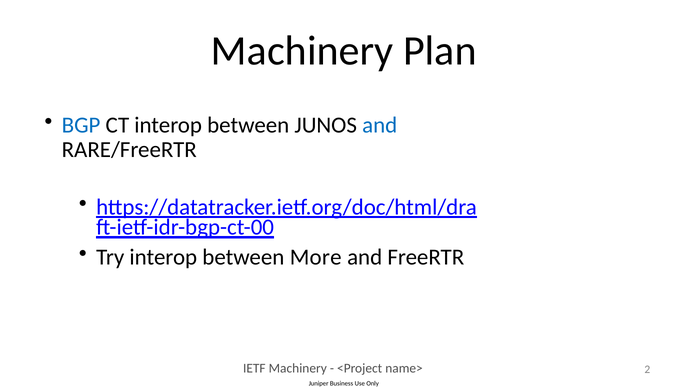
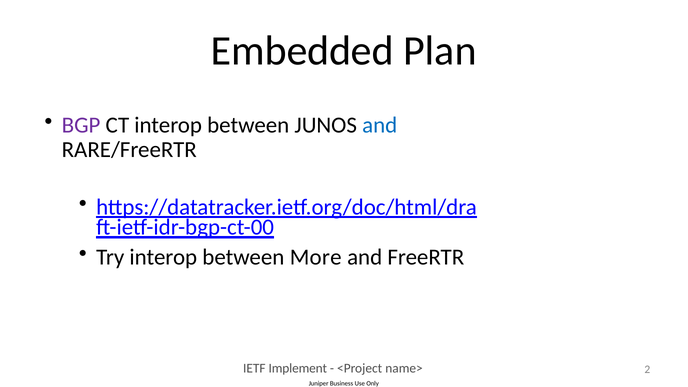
Machinery at (302, 51): Machinery -> Embedded
BGP colour: blue -> purple
Machinery at (298, 368): Machinery -> Implement
